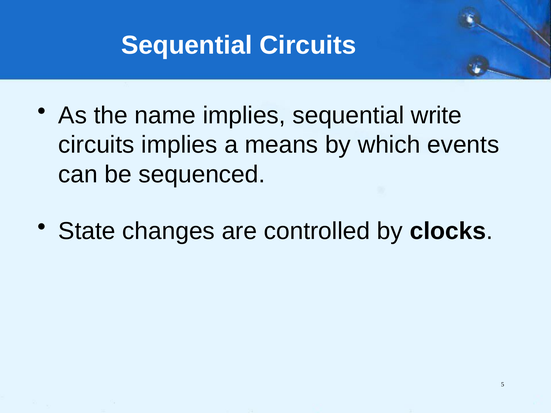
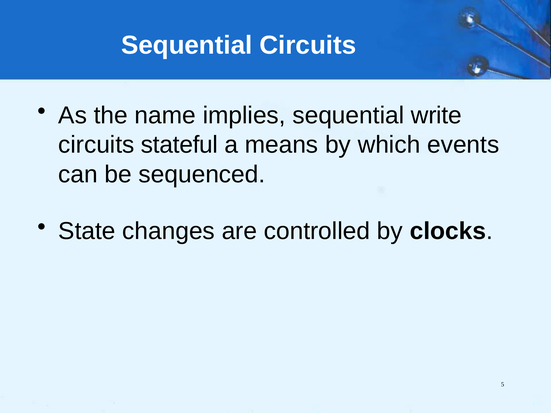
circuits implies: implies -> stateful
